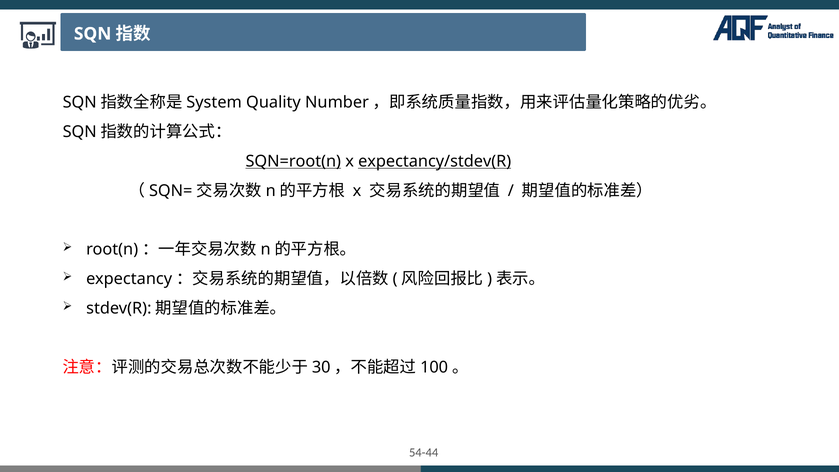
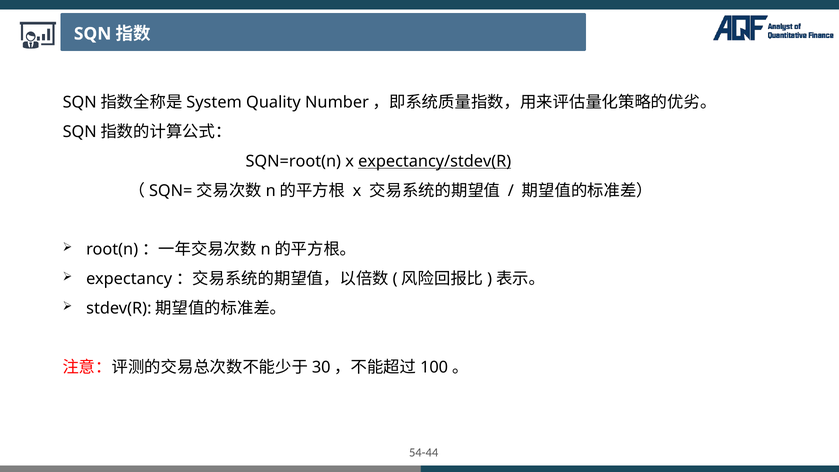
SQN=root(n underline: present -> none
